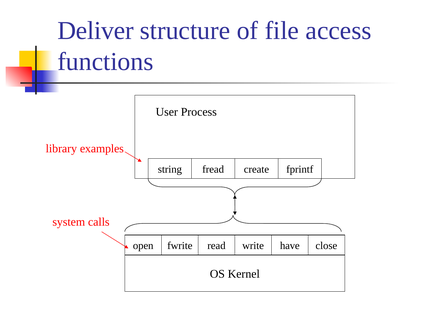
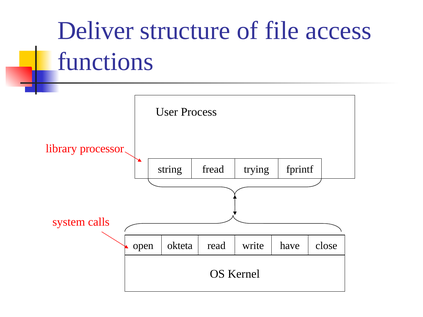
examples: examples -> processor
create: create -> trying
fwrite: fwrite -> okteta
